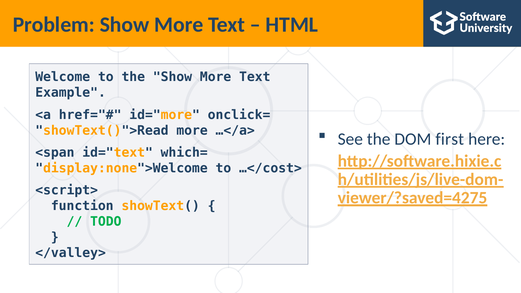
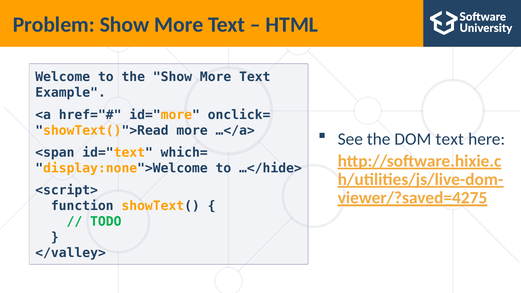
DOM first: first -> text
…</cost>: …</cost> -> …</hide>
